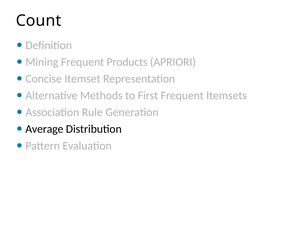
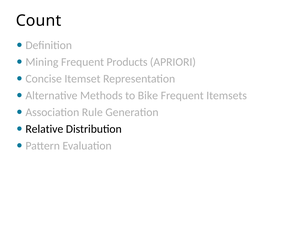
First: First -> Bike
Average: Average -> Relative
